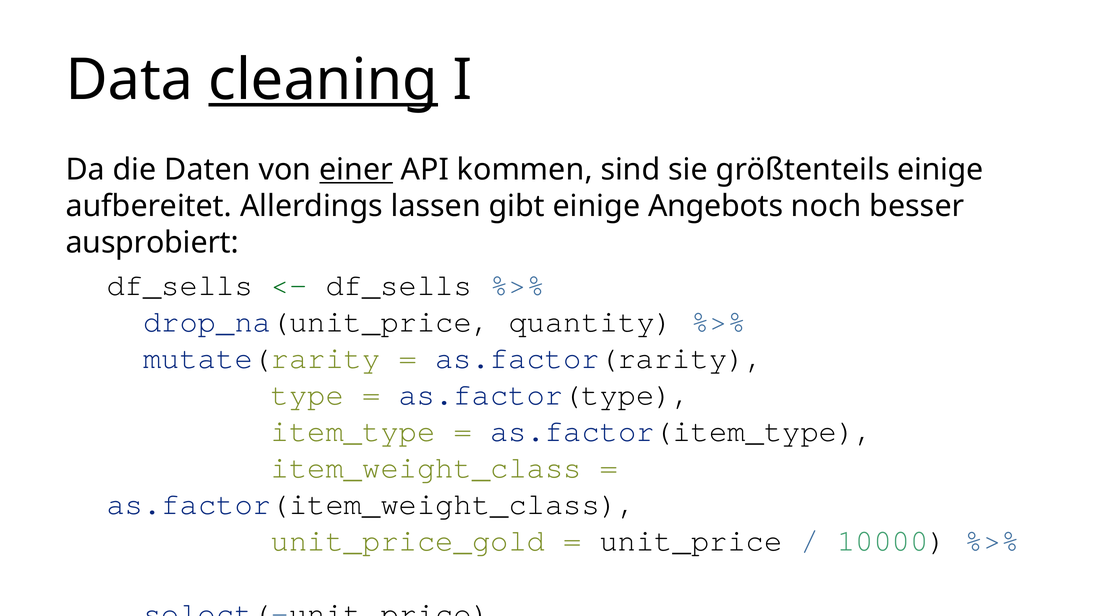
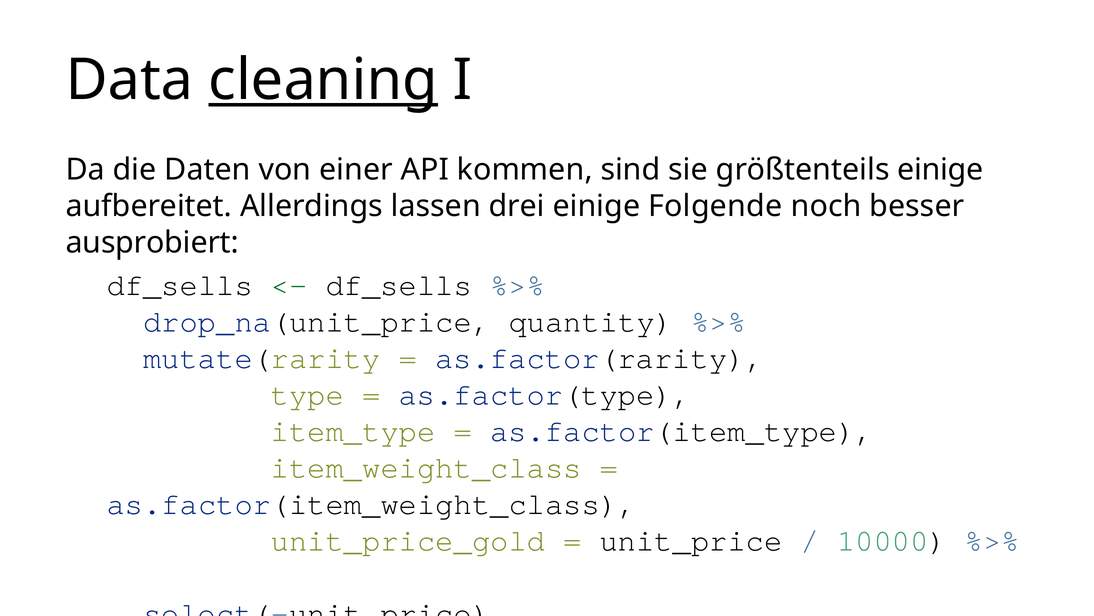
einer underline: present -> none
gibt: gibt -> drei
Angebots: Angebots -> Folgende
